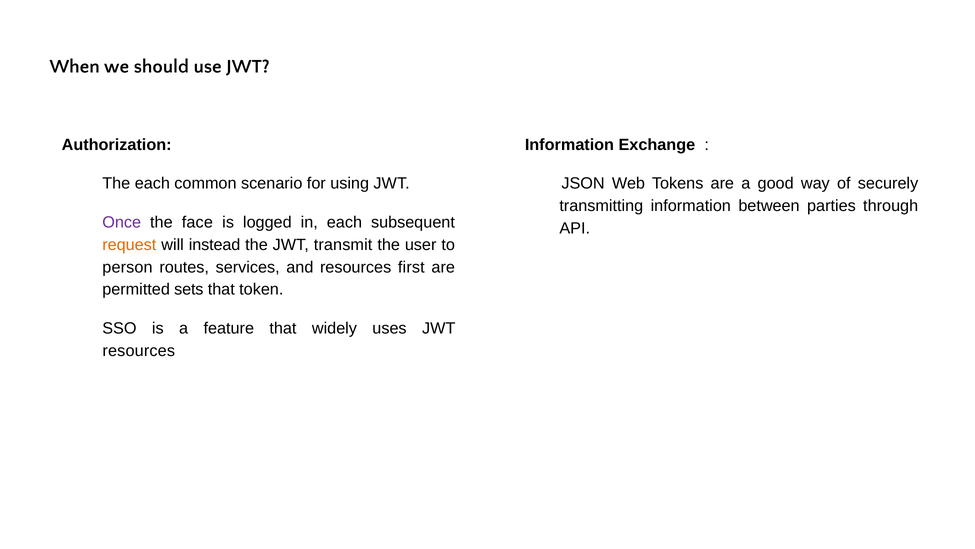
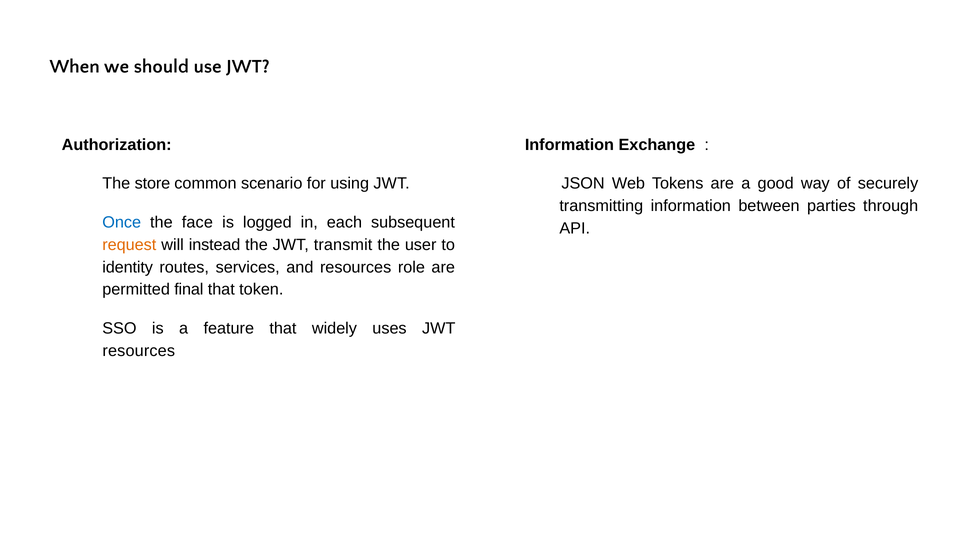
The each: each -> store
Once colour: purple -> blue
person: person -> identity
first: first -> role
sets: sets -> final
